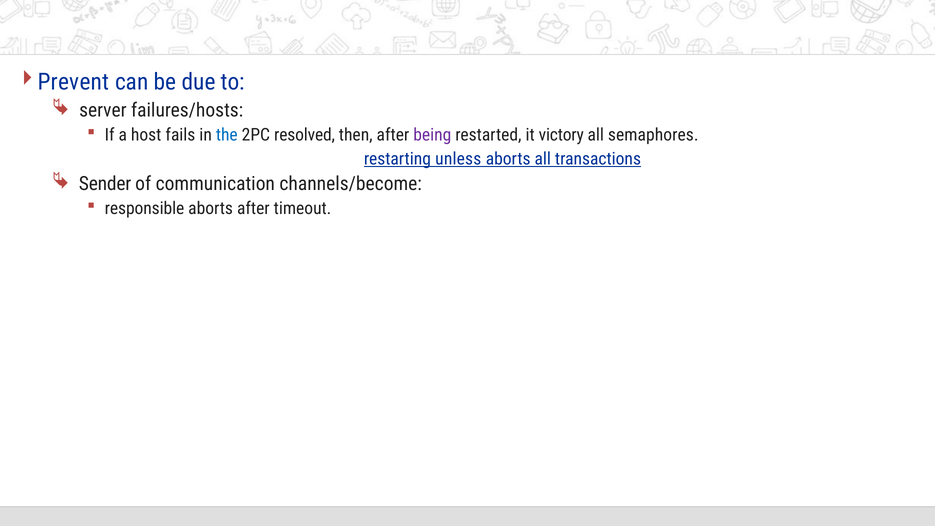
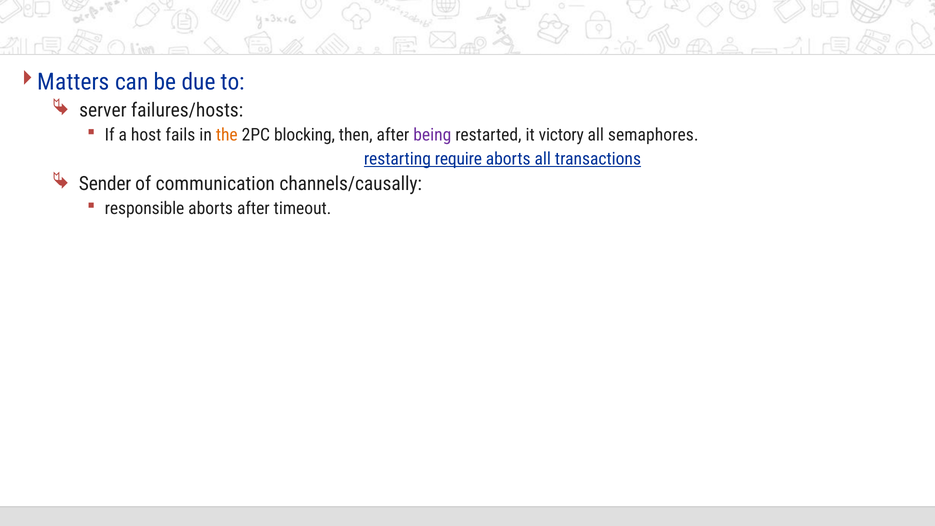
Prevent: Prevent -> Matters
the colour: blue -> orange
resolved: resolved -> blocking
unless: unless -> require
channels/become: channels/become -> channels/causally
